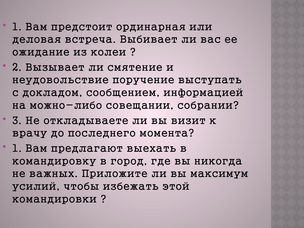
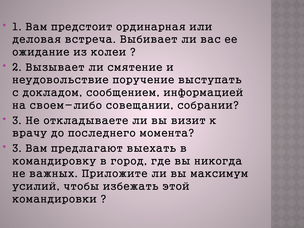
можно-либо: можно-либо -> своем-либо
1 at (17, 148): 1 -> 3
